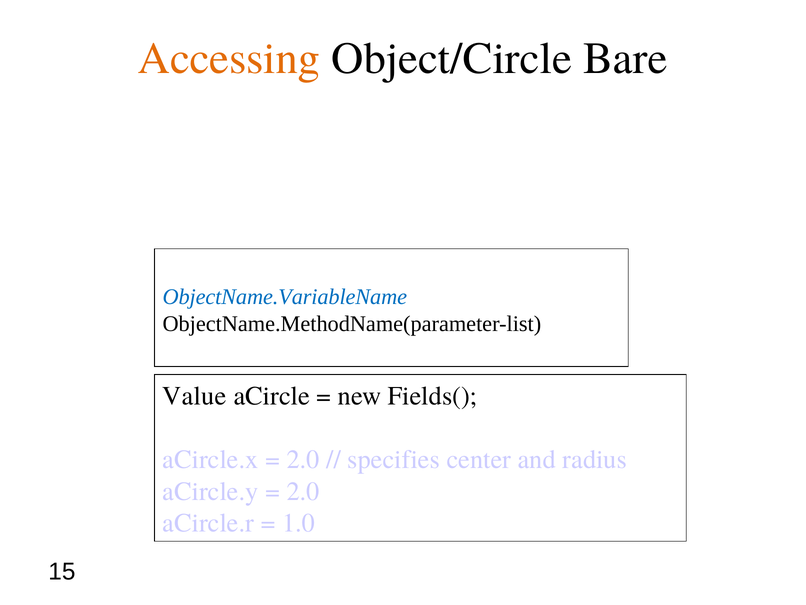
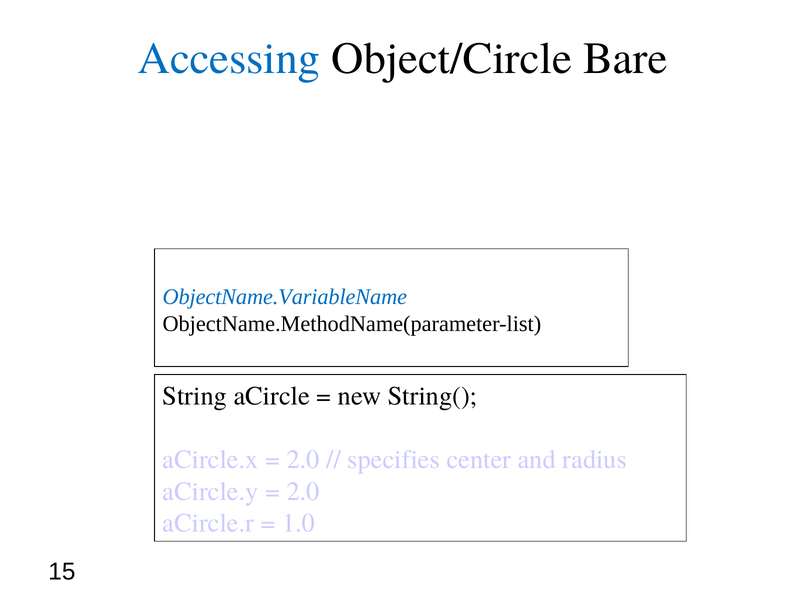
Accessing at (229, 58) colour: orange -> blue
Value: Value -> String
Fields(: Fields( -> String(
